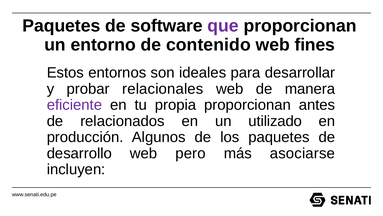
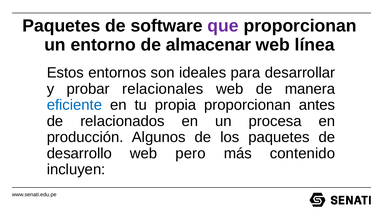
contenido: contenido -> almacenar
fines: fines -> línea
eficiente colour: purple -> blue
utilizado: utilizado -> procesa
asociarse: asociarse -> contenido
